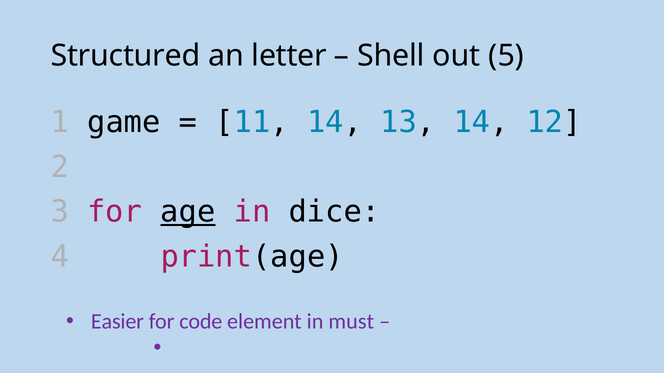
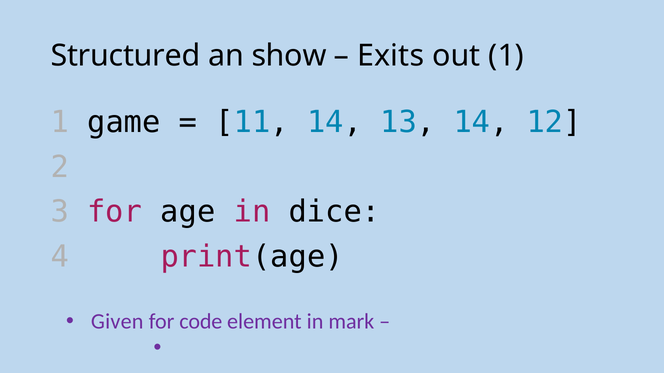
letter: letter -> show
Shell: Shell -> Exits
out 5: 5 -> 1
age underline: present -> none
Easier: Easier -> Given
must: must -> mark
